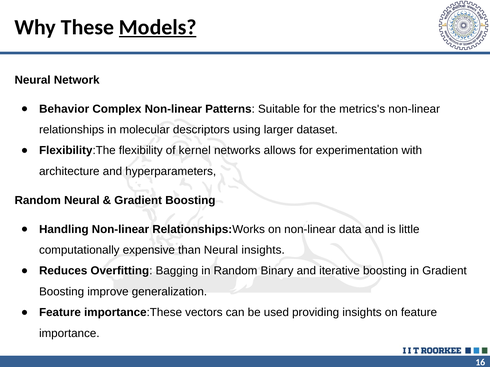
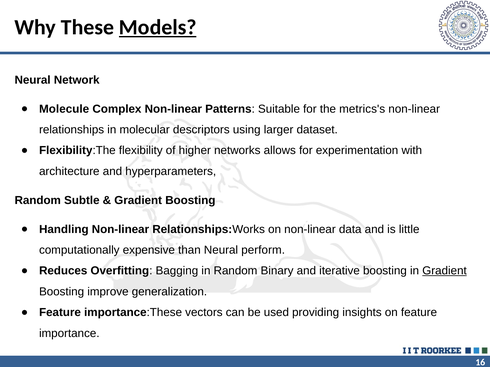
Behavior: Behavior -> Molecule
kernel: kernel -> higher
Random Neural: Neural -> Subtle
Neural insights: insights -> perform
Gradient at (445, 271) underline: none -> present
